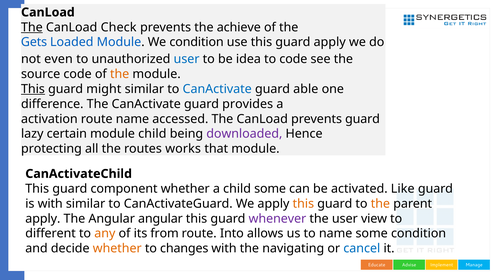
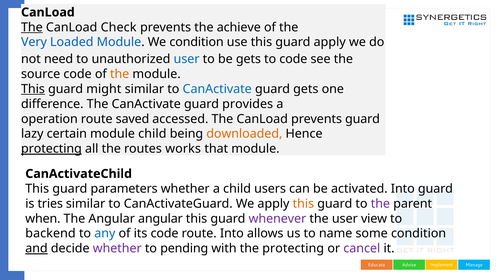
Gets: Gets -> Very
even: even -> need
be idea: idea -> gets
guard able: able -> gets
activation: activation -> operation
route name: name -> saved
downloaded colour: purple -> orange
protecting at (51, 149) underline: none -> present
component: component -> parameters
child some: some -> users
activated Like: Like -> Into
is with: with -> tries
the at (380, 204) colour: orange -> purple
apply at (43, 219): apply -> when
different: different -> backend
any colour: orange -> blue
its from: from -> code
and underline: none -> present
whether at (117, 249) colour: orange -> purple
changes: changes -> pending
the navigating: navigating -> protecting
cancel colour: blue -> purple
